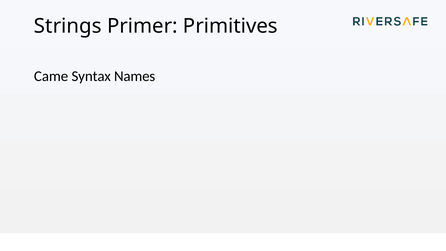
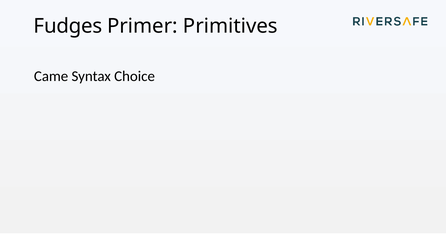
Strings: Strings -> Fudges
Names: Names -> Choice
